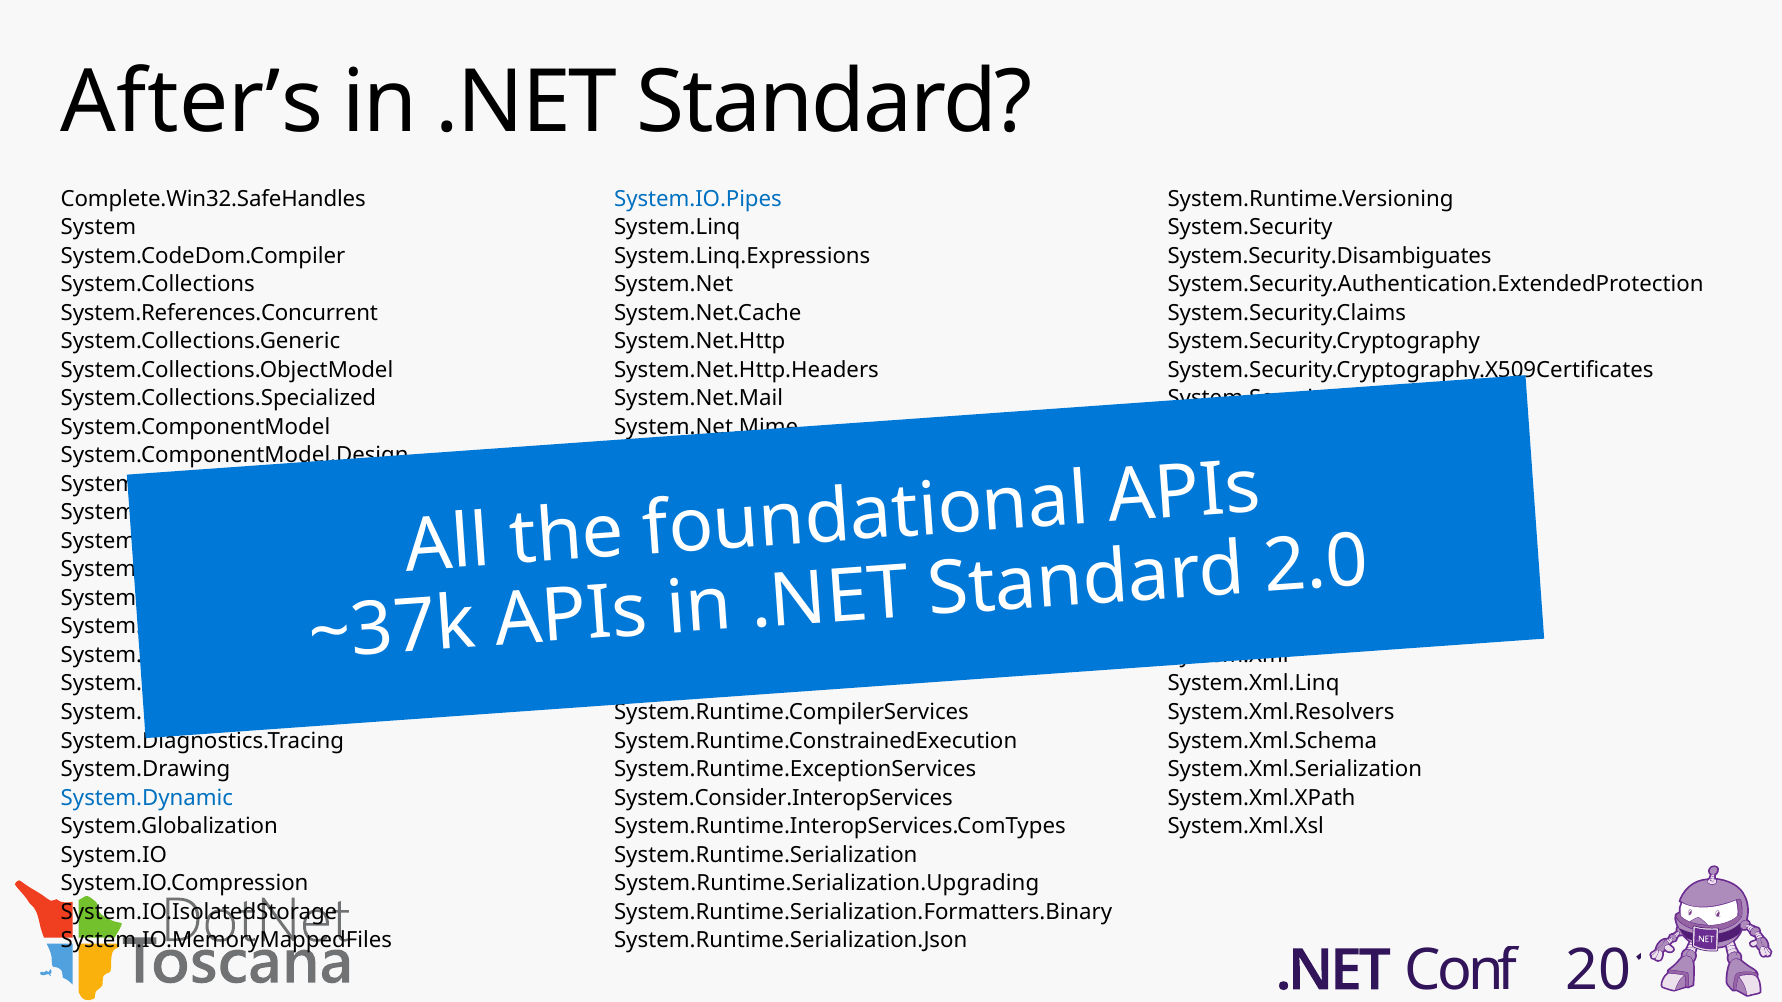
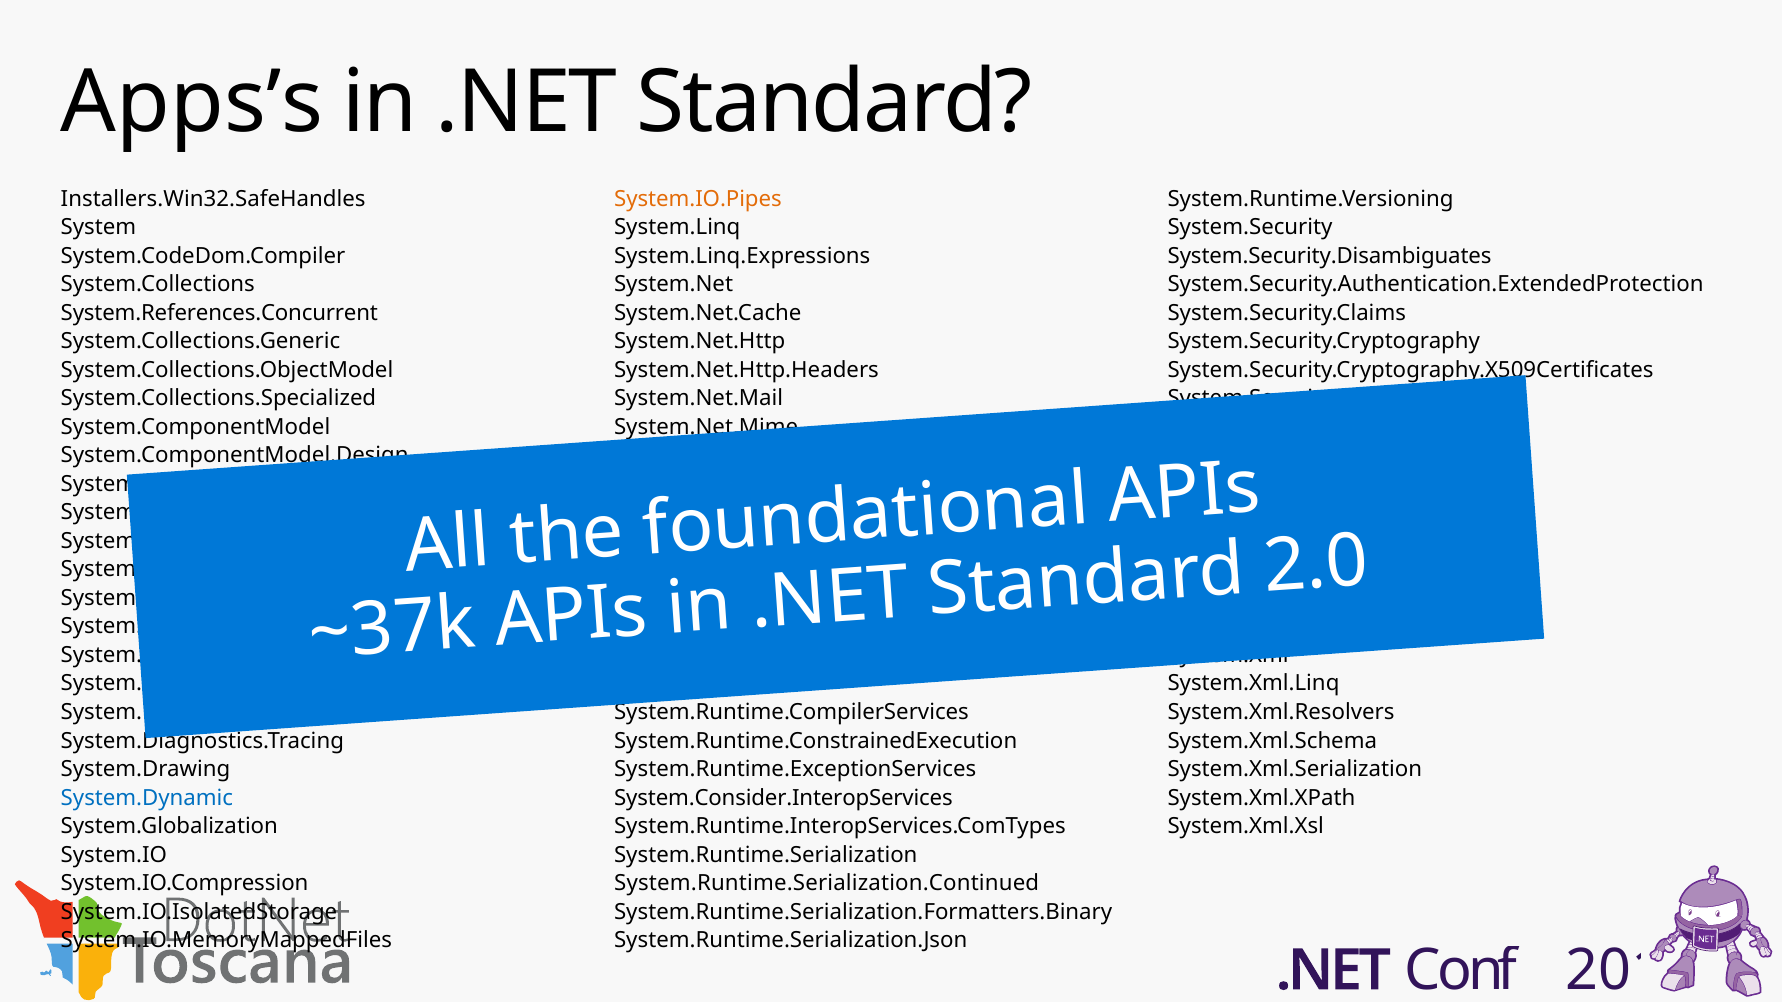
After’s: After’s -> Apps’s
Complete.Win32.SafeHandles: Complete.Win32.SafeHandles -> Installers.Win32.SafeHandles
System.IO.Pipes colour: blue -> orange
System.Runtime.Serialization.Upgrading: System.Runtime.Serialization.Upgrading -> System.Runtime.Serialization.Continued
